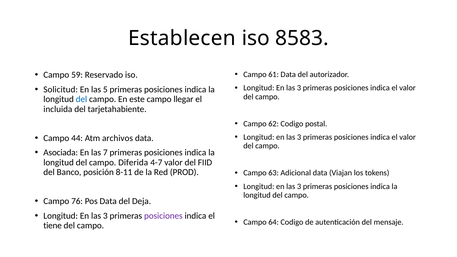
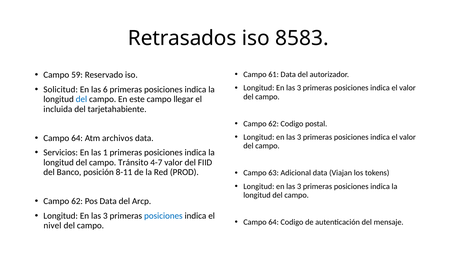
Establecen: Establecen -> Retrasados
5: 5 -> 6
44 at (77, 138): 44 -> 64
Asociada: Asociada -> Servicios
7: 7 -> 1
Diferida: Diferida -> Tránsito
76 at (77, 201): 76 -> 62
Deja: Deja -> Arcp
posiciones at (163, 216) colour: purple -> blue
tiene: tiene -> nivel
